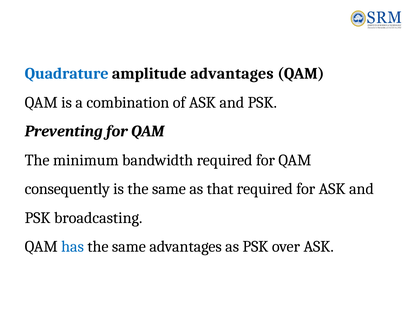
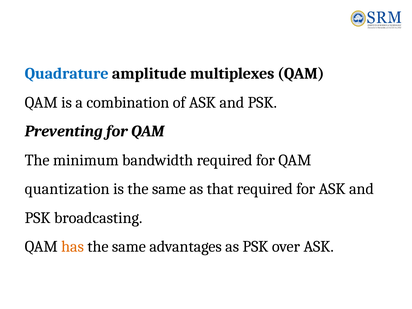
amplitude advantages: advantages -> multiplexes
consequently: consequently -> quantization
has colour: blue -> orange
